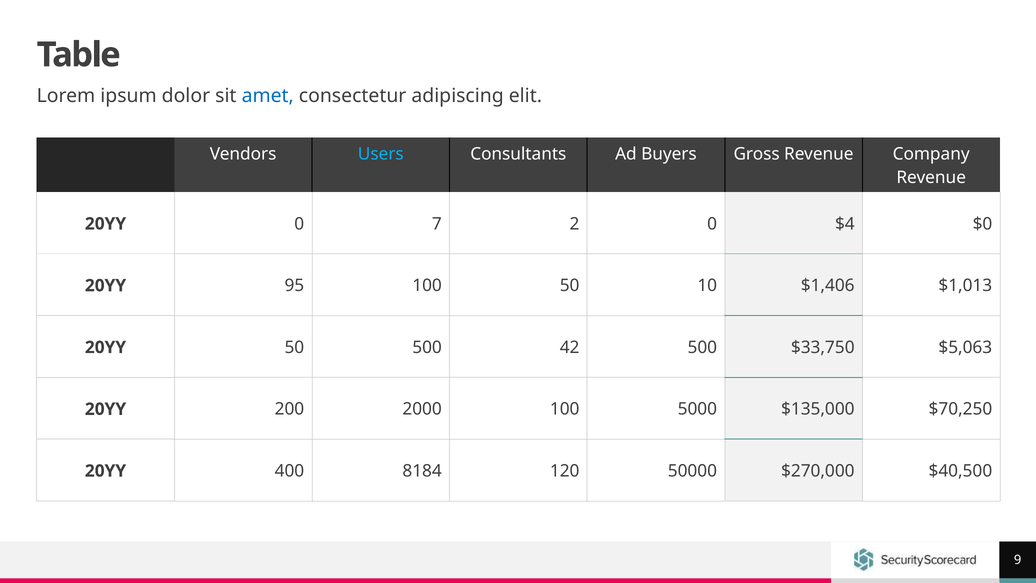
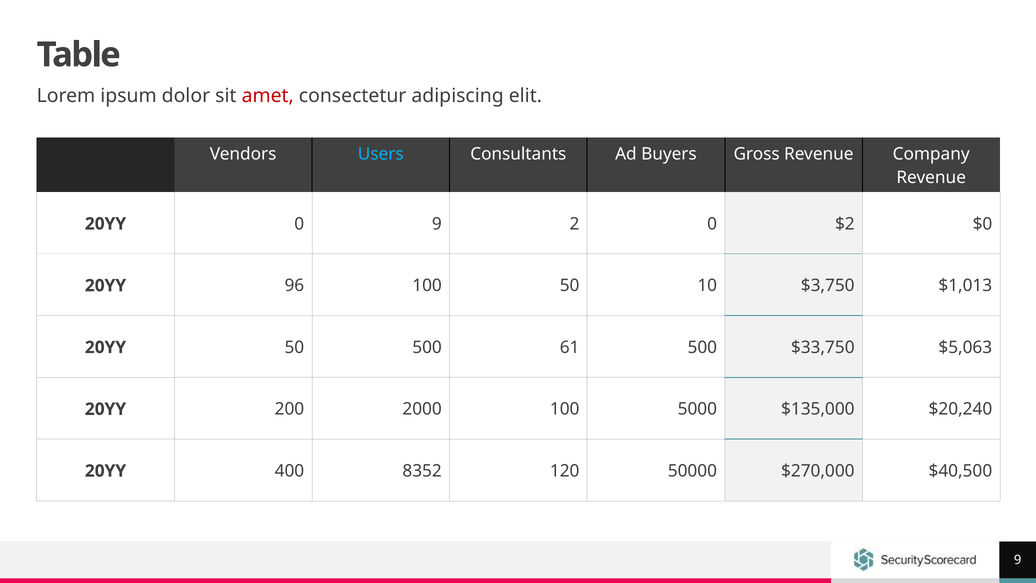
amet colour: blue -> red
0 7: 7 -> 9
$4: $4 -> $2
95: 95 -> 96
$1,406: $1,406 -> $3,750
42: 42 -> 61
$70,250: $70,250 -> $20,240
8184: 8184 -> 8352
